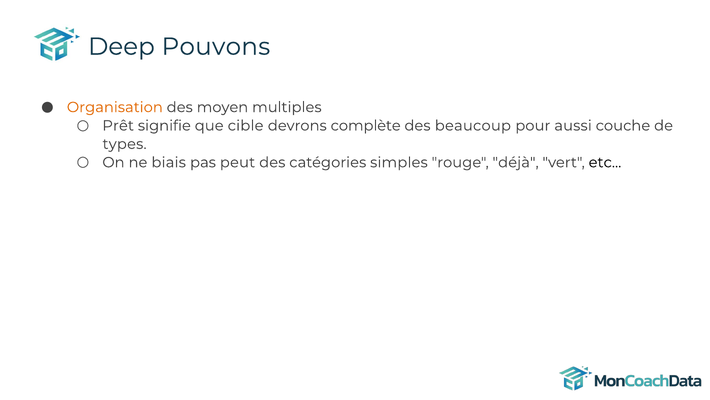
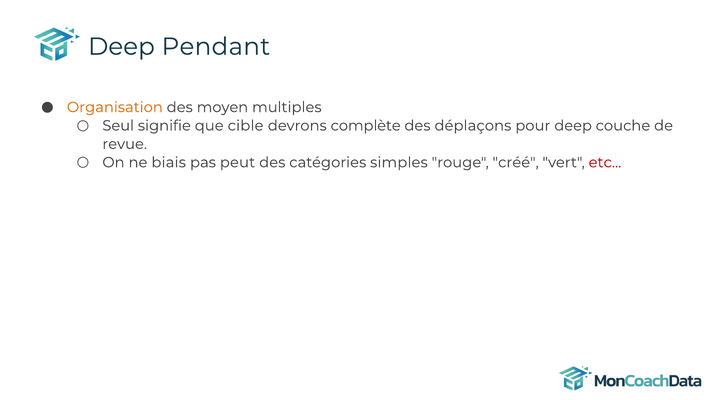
Pouvons: Pouvons -> Pendant
Prêt: Prêt -> Seul
beaucoup: beaucoup -> déplaçons
pour aussi: aussi -> deep
types: types -> revue
déjà: déjà -> créé
etc colour: black -> red
